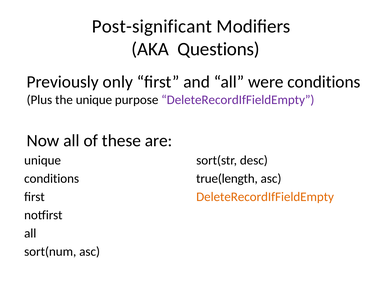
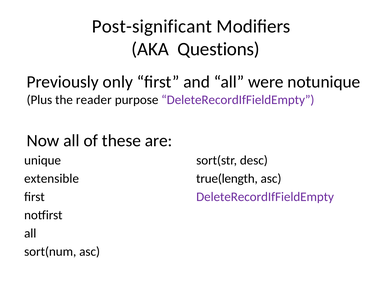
were conditions: conditions -> notunique
the unique: unique -> reader
conditions at (52, 179): conditions -> extensible
DeleteRecordIfFieldEmpty at (265, 197) colour: orange -> purple
